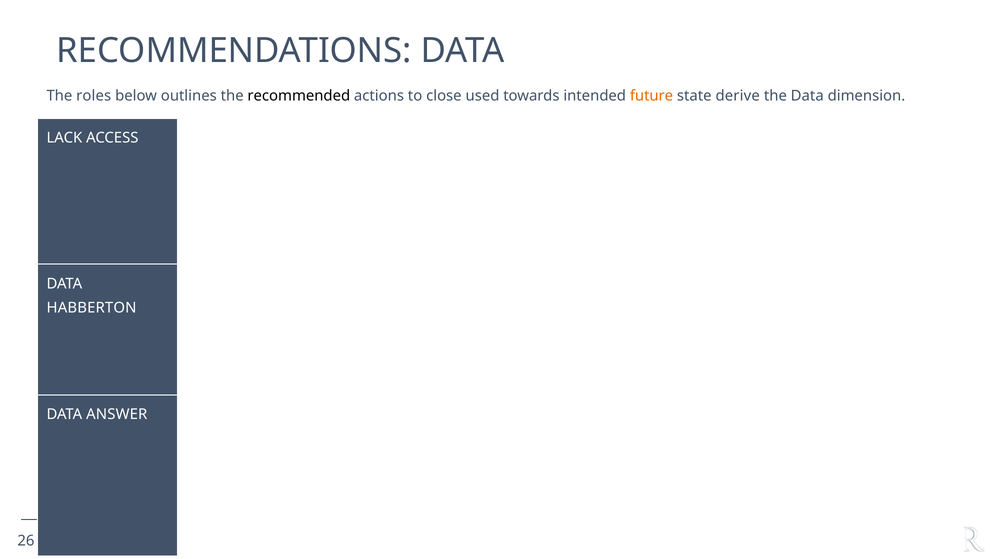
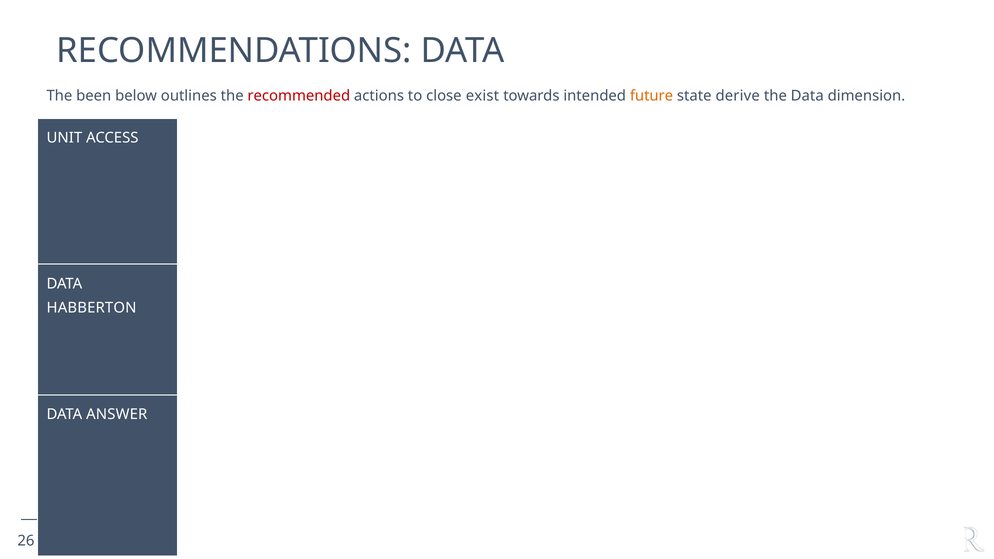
roles: roles -> been
recommended colour: black -> red
used: used -> exist
LACK: LACK -> UNIT
